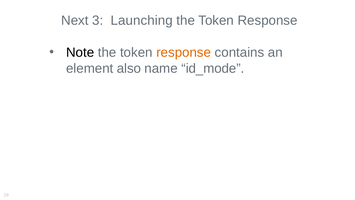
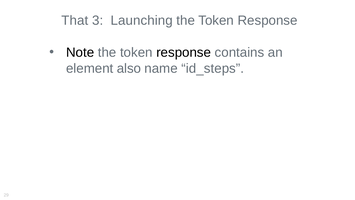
Next: Next -> That
response at (184, 52) colour: orange -> black
id_mode: id_mode -> id_steps
